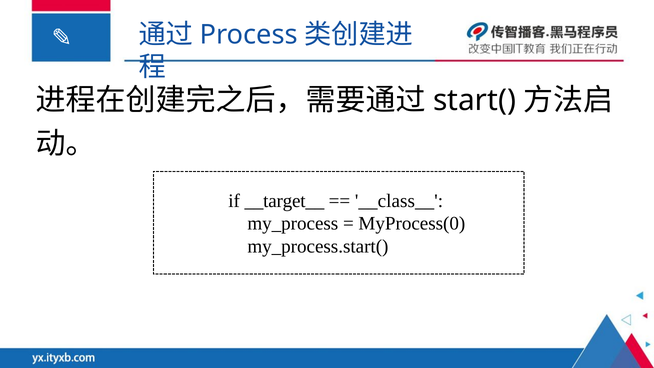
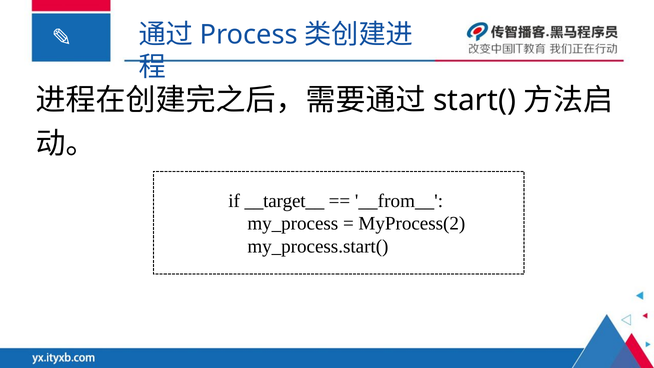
__class__: __class__ -> __from__
MyProcess(0: MyProcess(0 -> MyProcess(2
